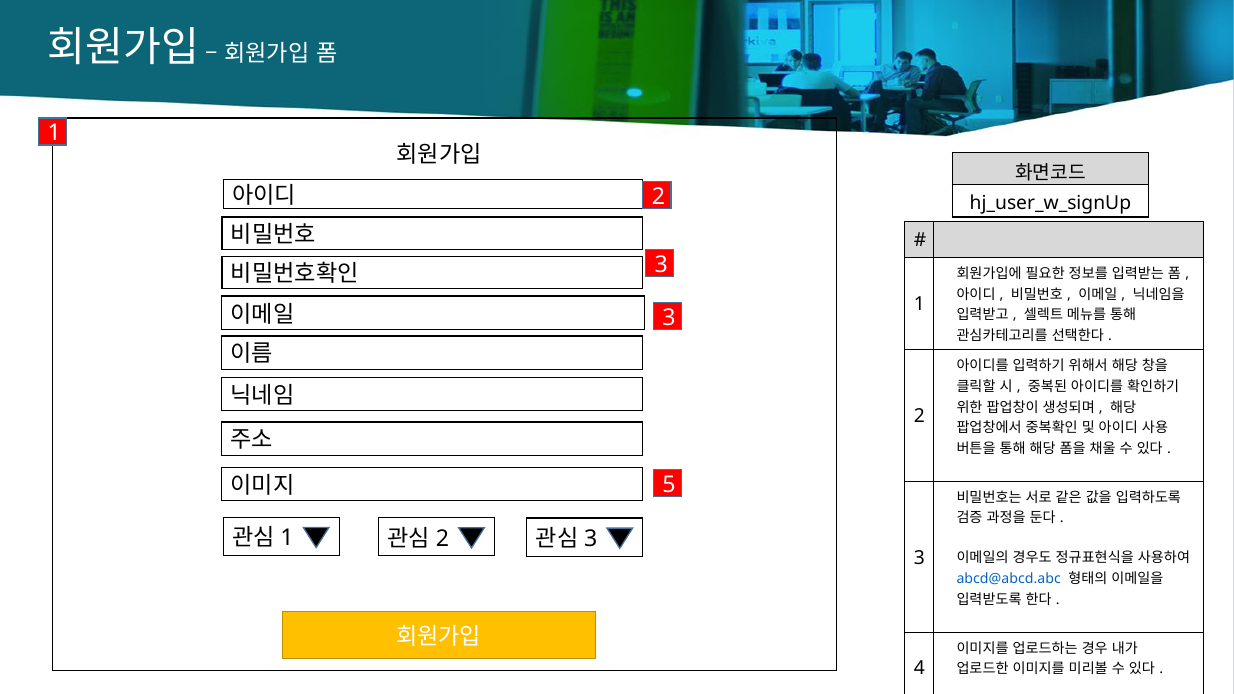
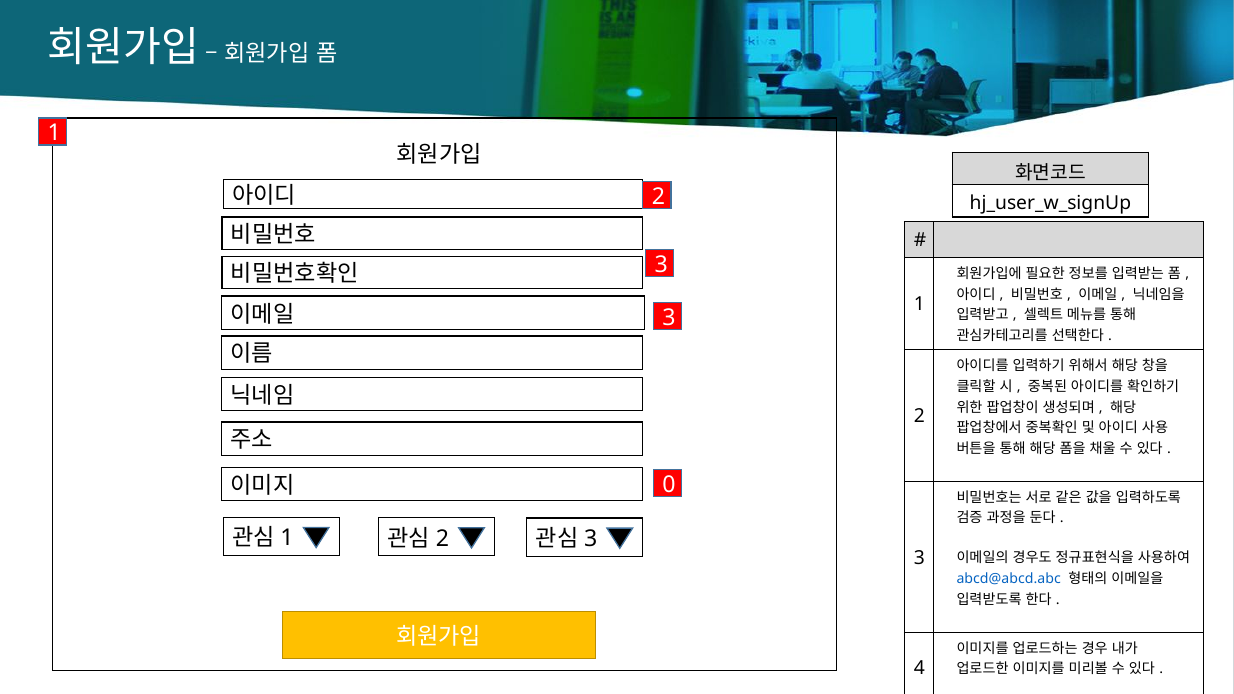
5: 5 -> 0
